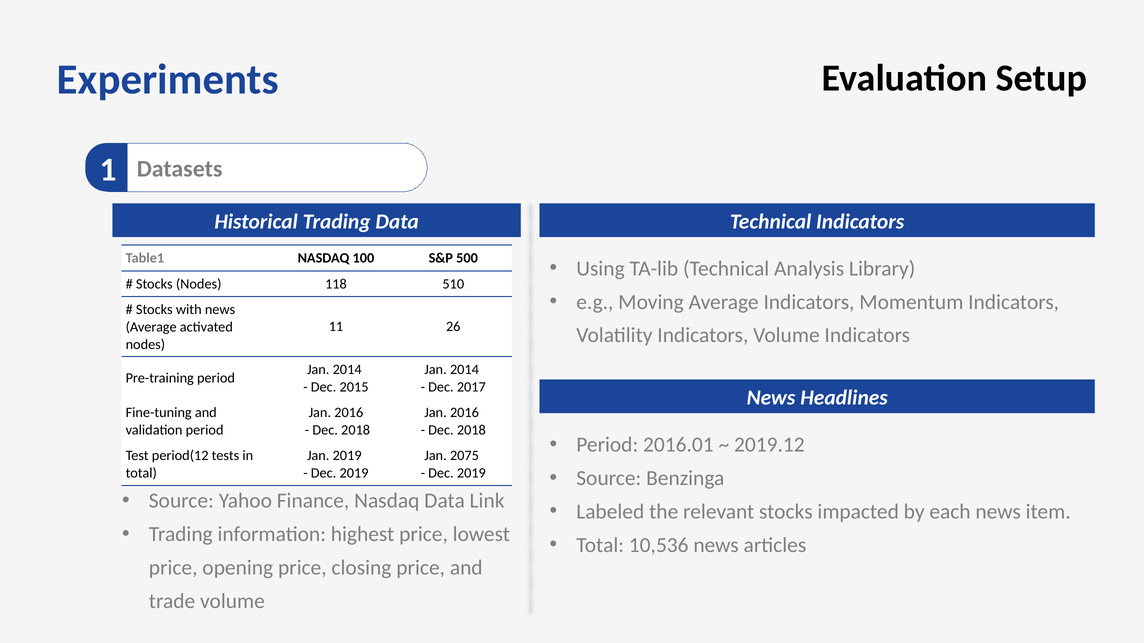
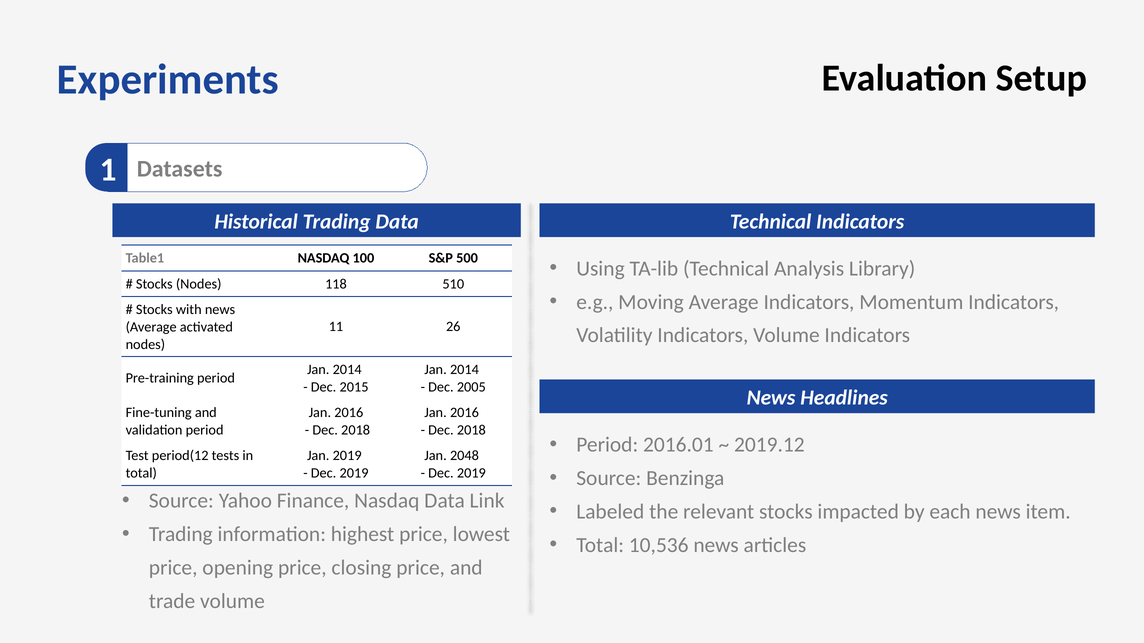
2017: 2017 -> 2005
2075: 2075 -> 2048
